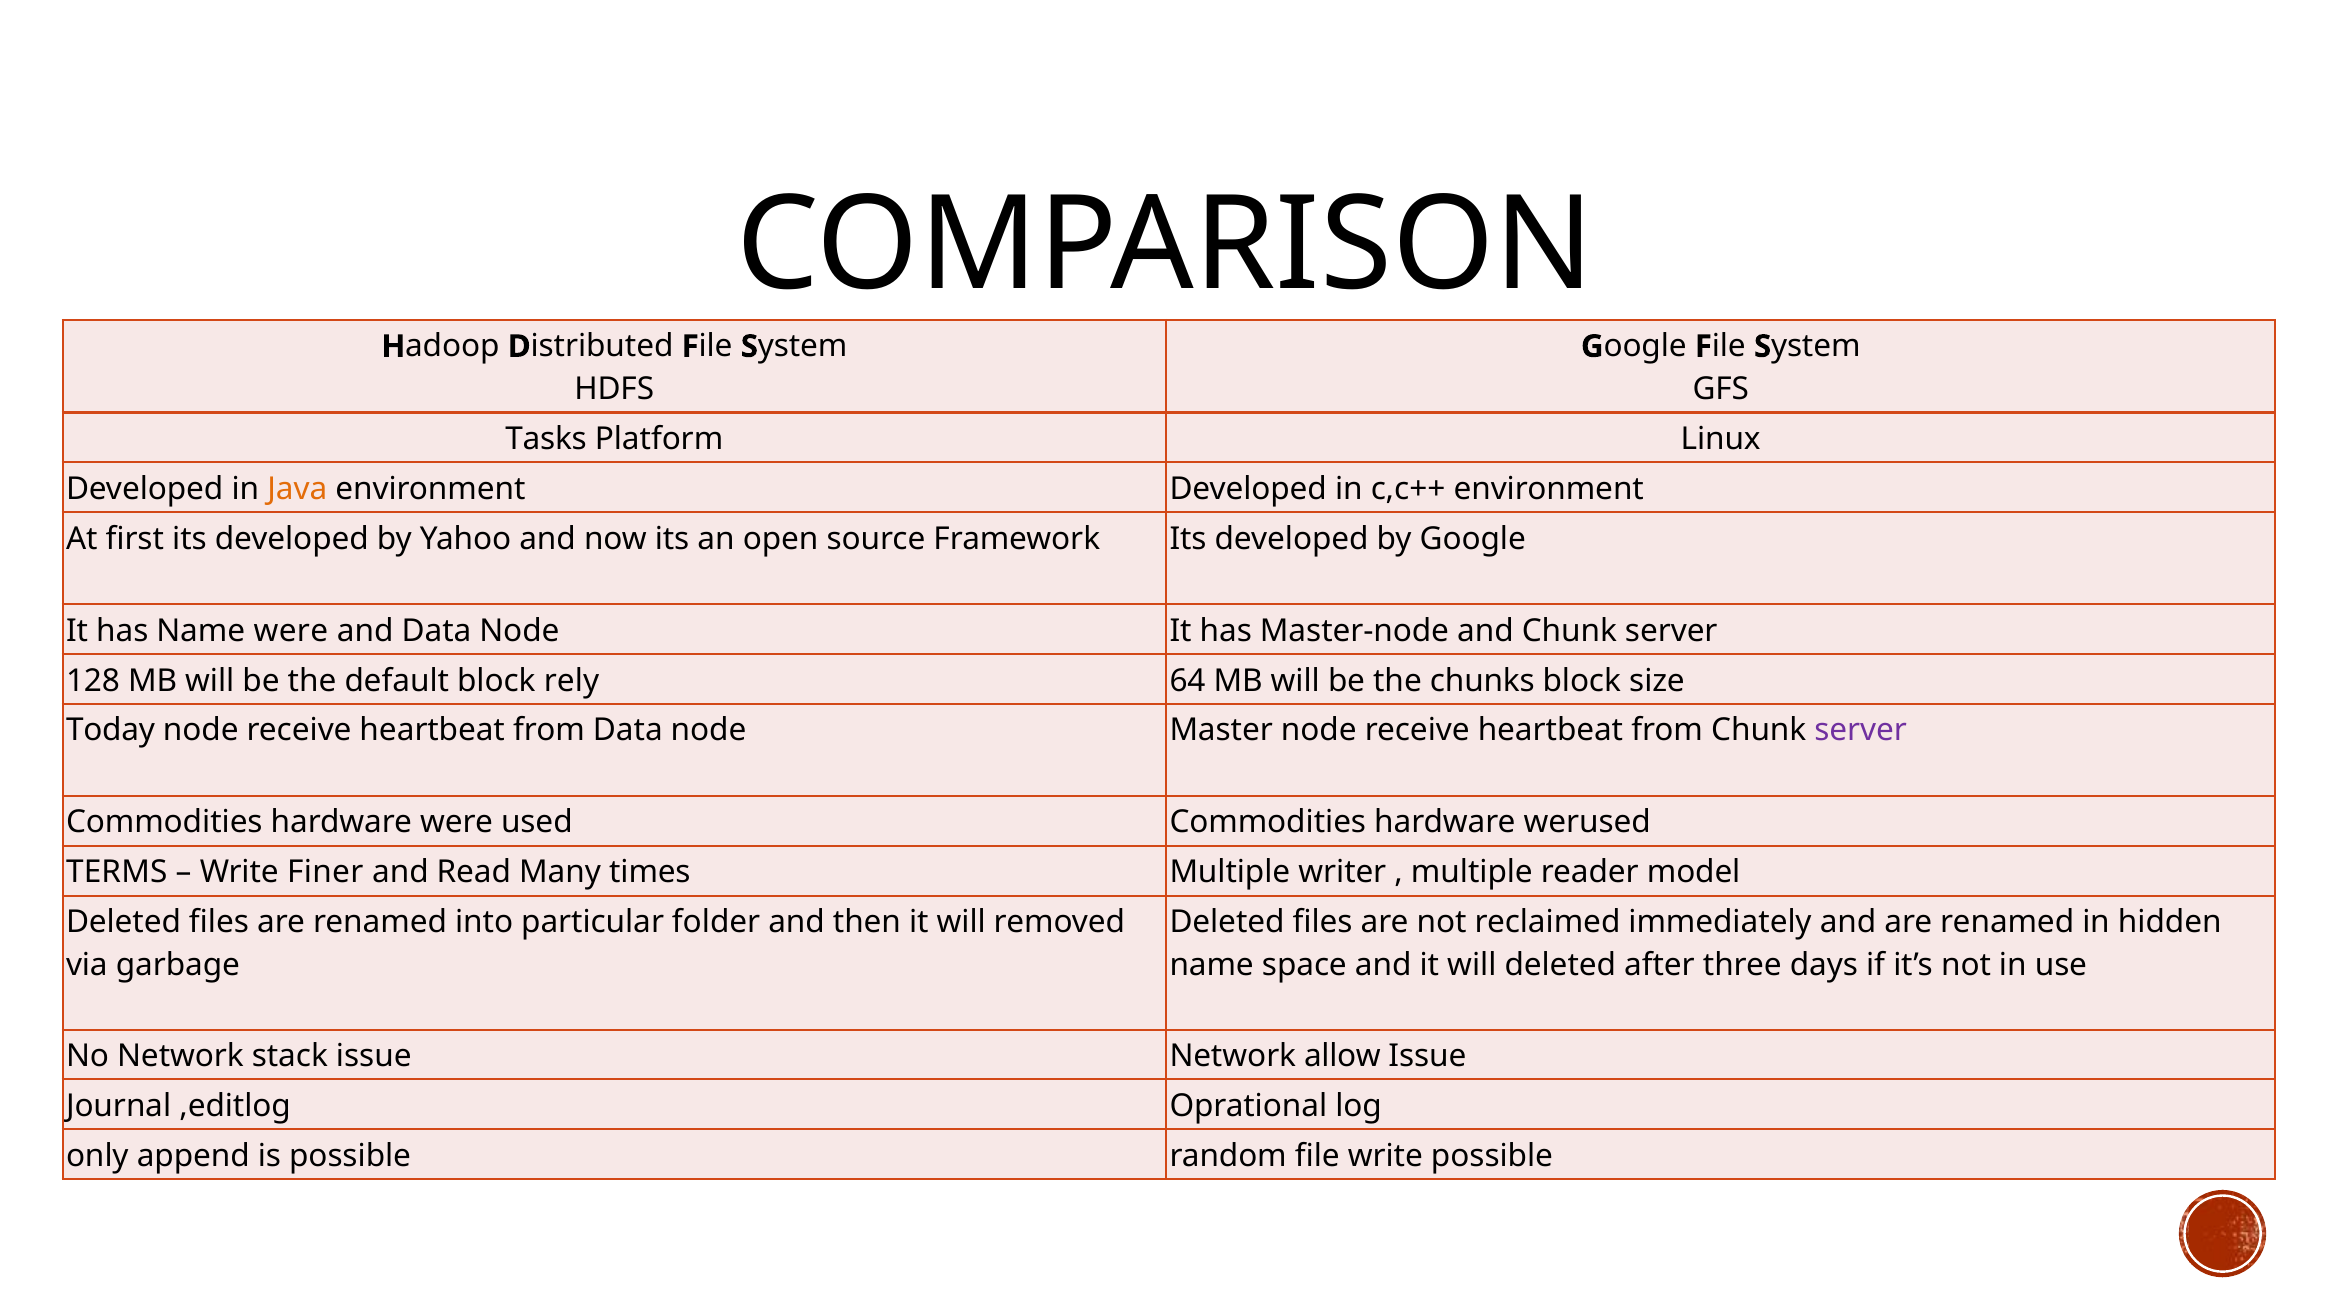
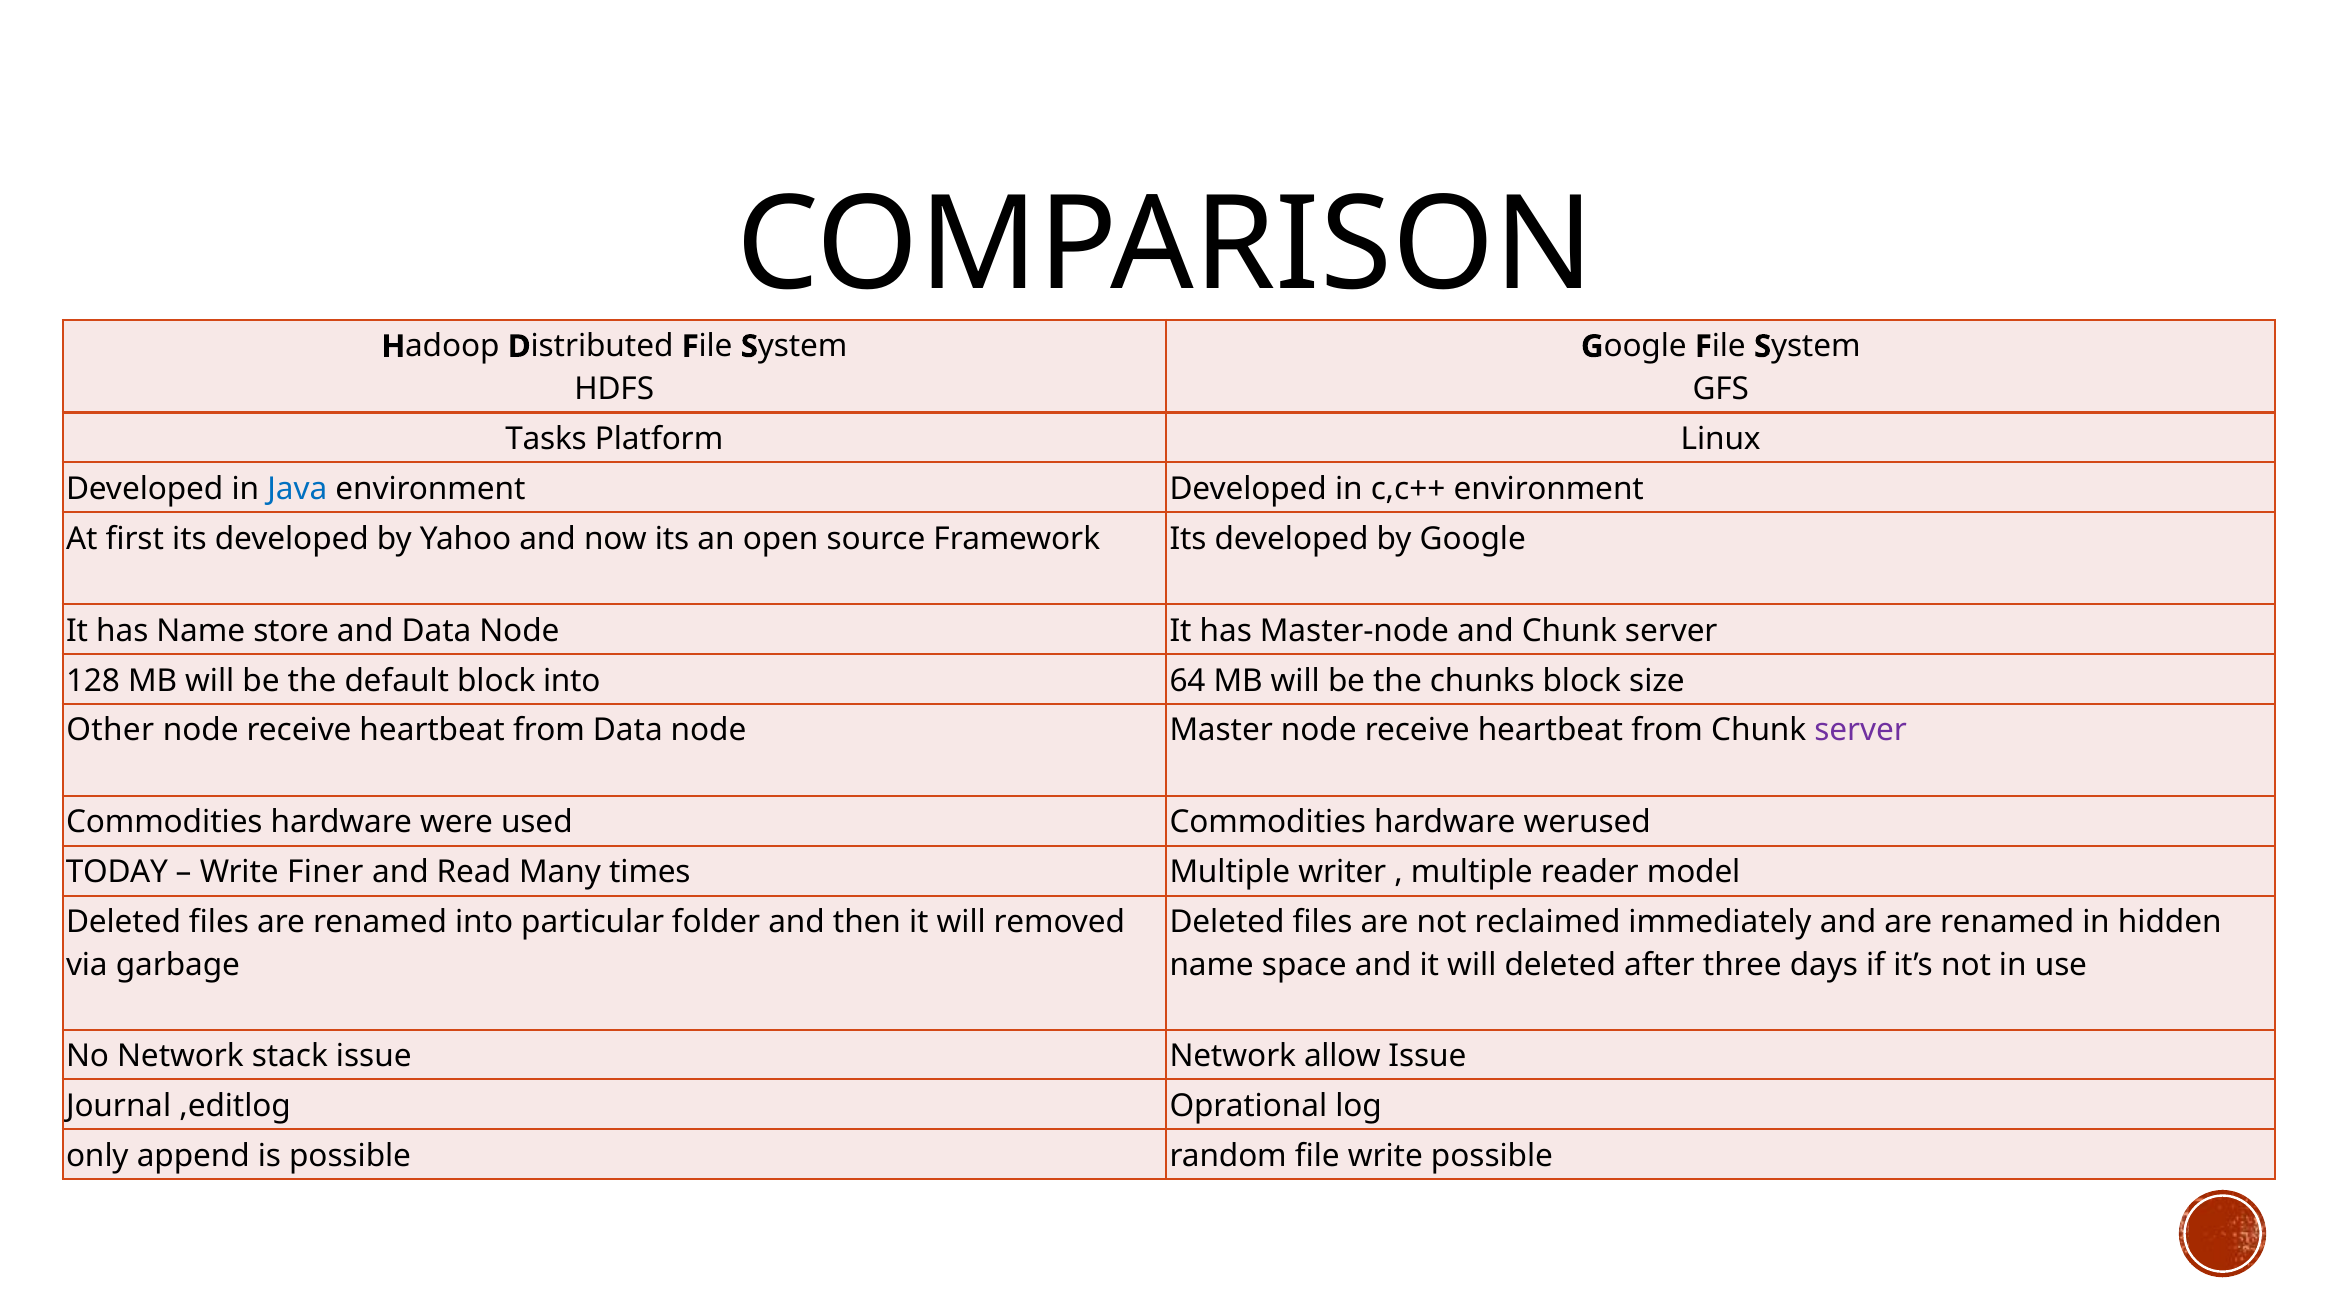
Java colour: orange -> blue
Name were: were -> store
block rely: rely -> into
Today: Today -> Other
TERMS: TERMS -> TODAY
